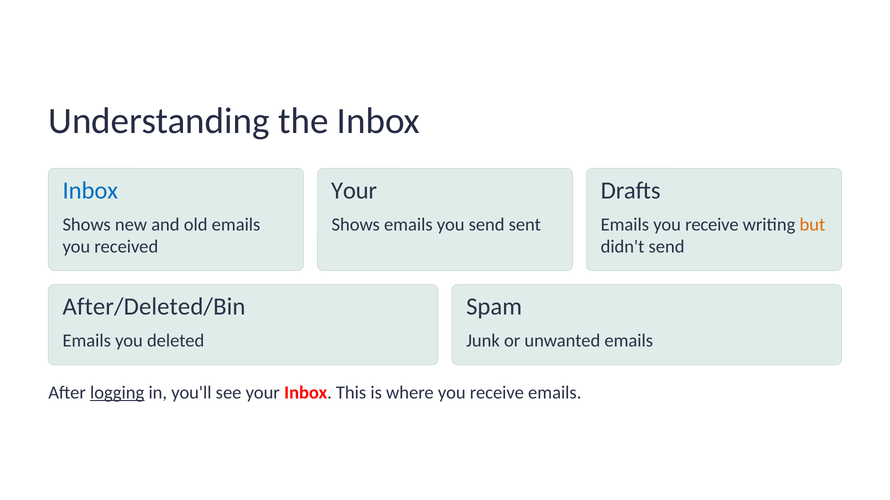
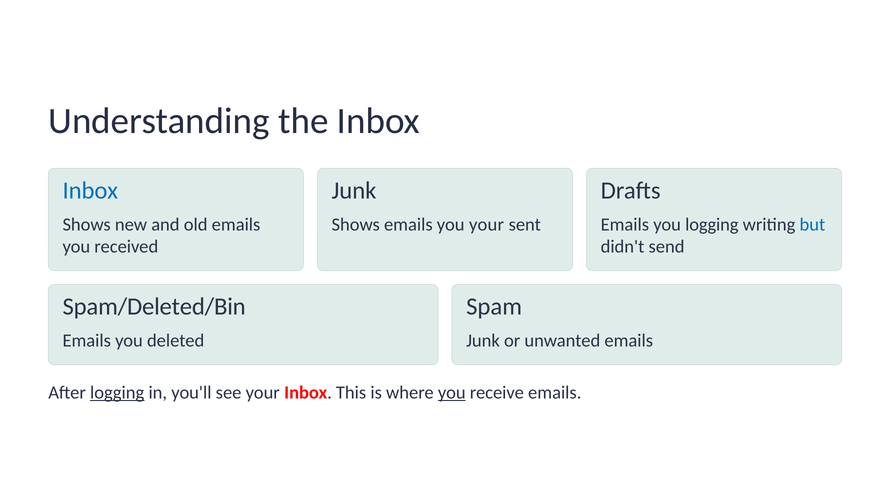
Your at (354, 191): Your -> Junk
you send: send -> your
Emails you receive: receive -> logging
but colour: orange -> blue
After/Deleted/Bin: After/Deleted/Bin -> Spam/Deleted/Bin
you at (452, 393) underline: none -> present
